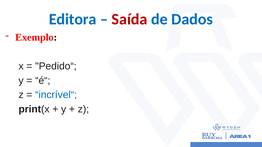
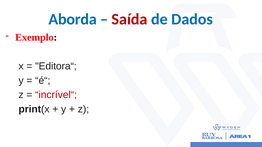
Editora: Editora -> Aborda
Pedido“: Pedido“ -> Editora“
incrível“ colour: blue -> red
